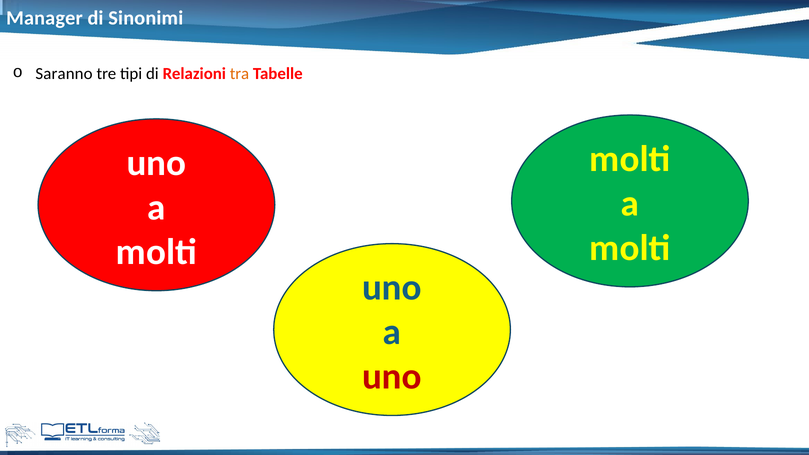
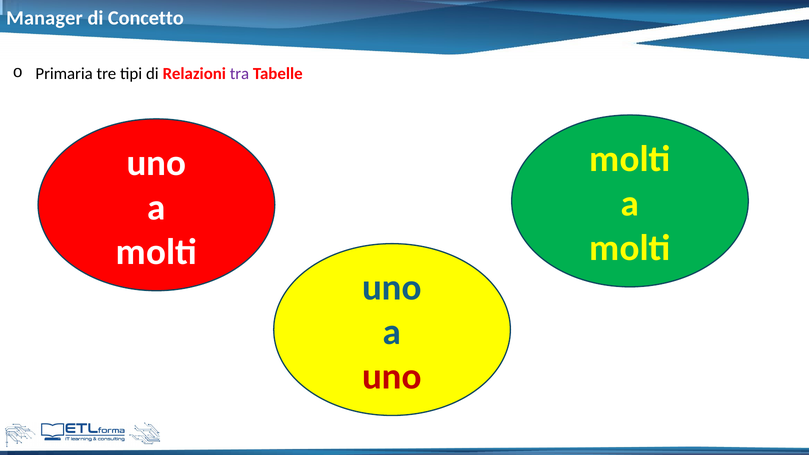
Sinonimi: Sinonimi -> Concetto
Saranno: Saranno -> Primaria
tra colour: orange -> purple
